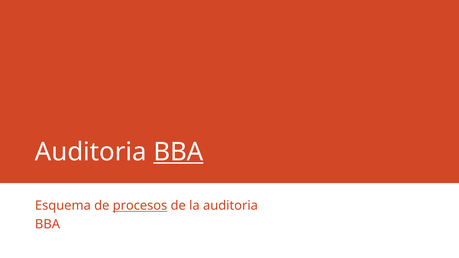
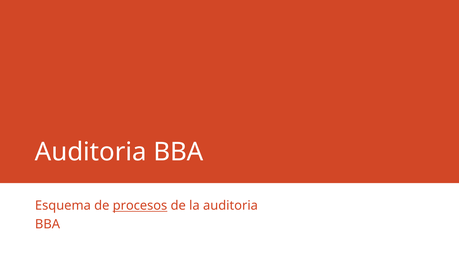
BBA at (178, 152) underline: present -> none
